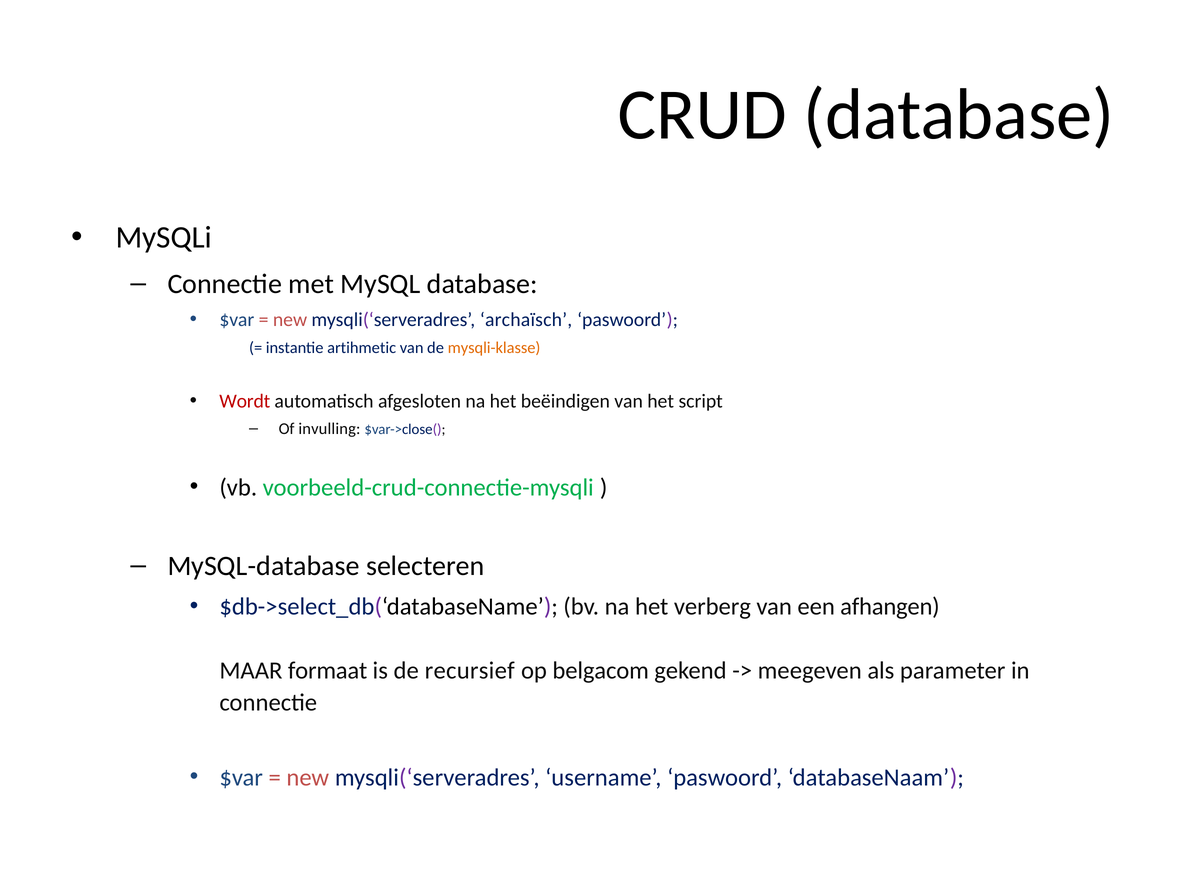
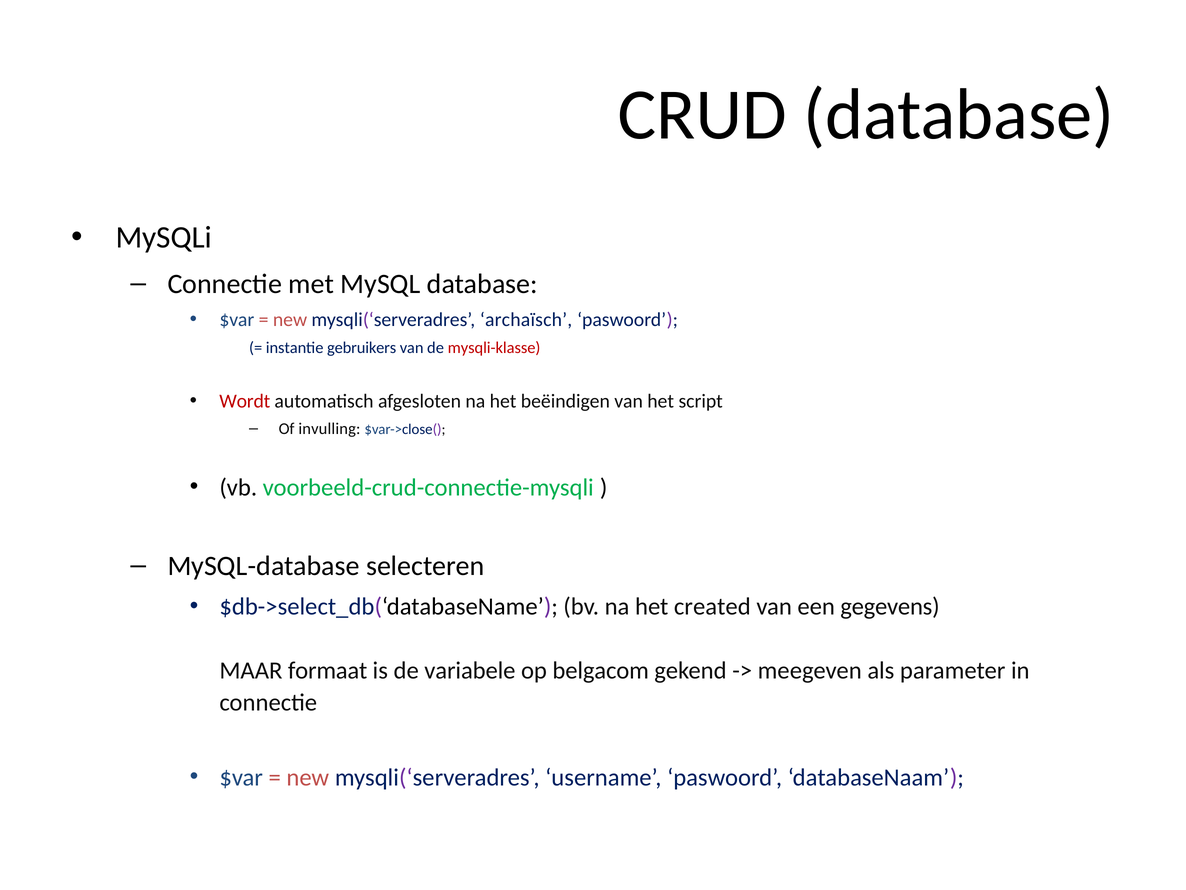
artihmetic: artihmetic -> gebruikers
mysqli-klasse colour: orange -> red
verberg: verberg -> created
afhangen: afhangen -> gegevens
recursief: recursief -> variabele
